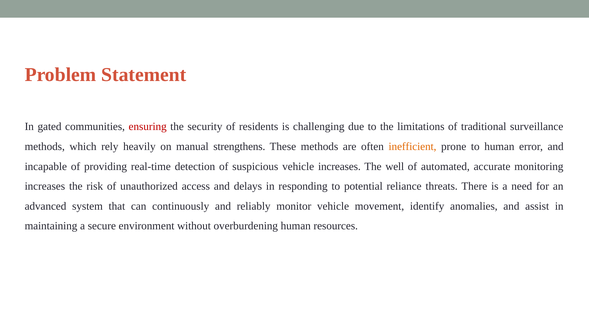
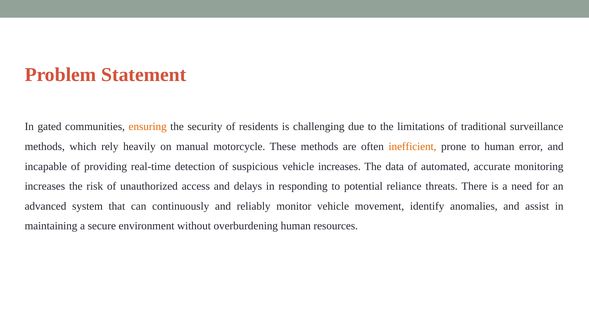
ensuring colour: red -> orange
strengthens: strengthens -> motorcycle
well: well -> data
